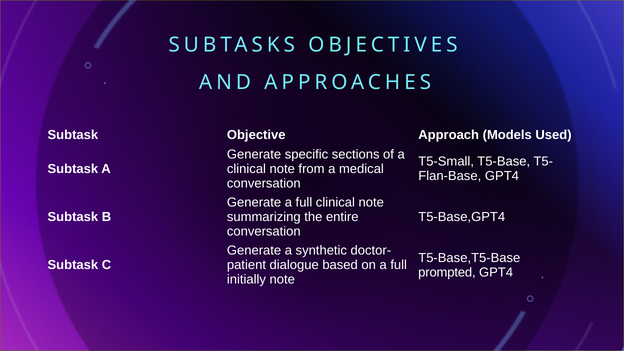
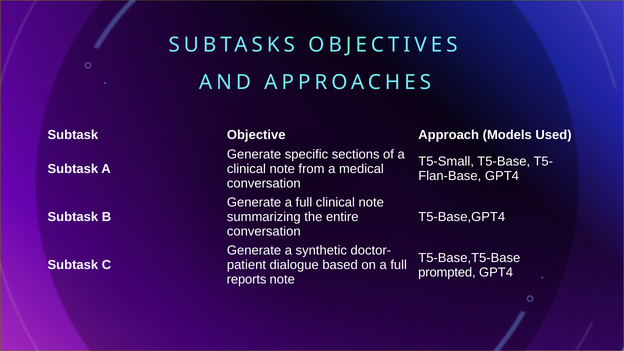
initially: initially -> reports
